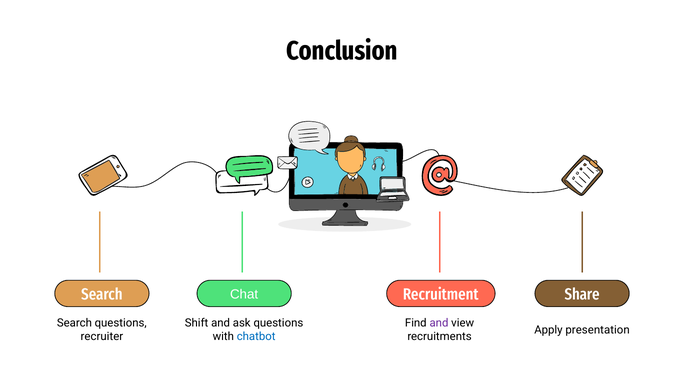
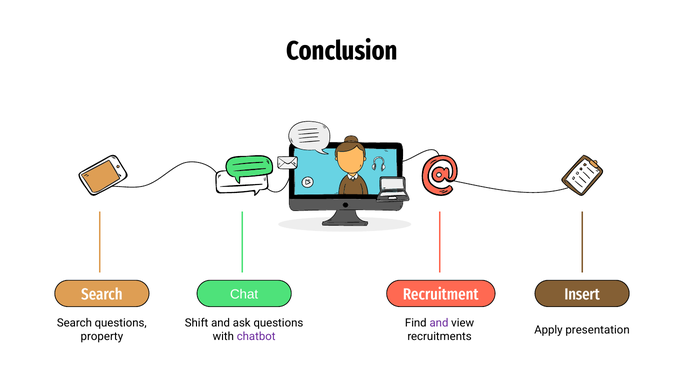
Share: Share -> Insert
recruiter: recruiter -> property
chatbot colour: blue -> purple
